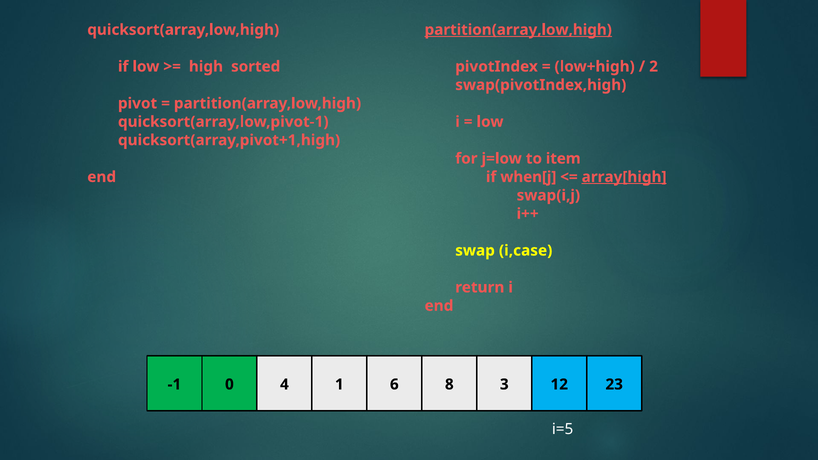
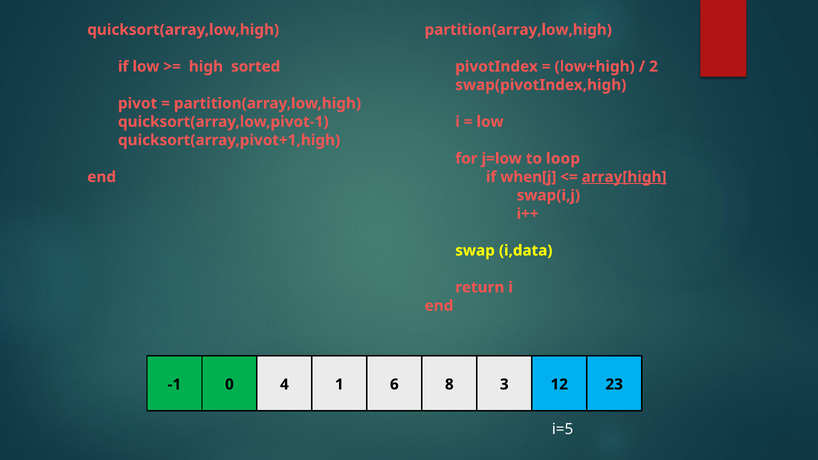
partition(array,low,high at (518, 30) underline: present -> none
item: item -> loop
i,case: i,case -> i,data
